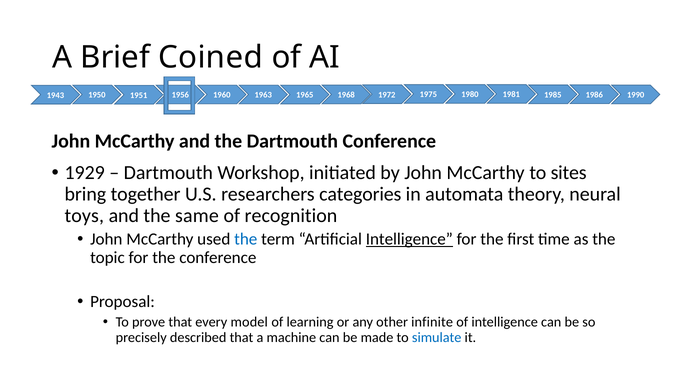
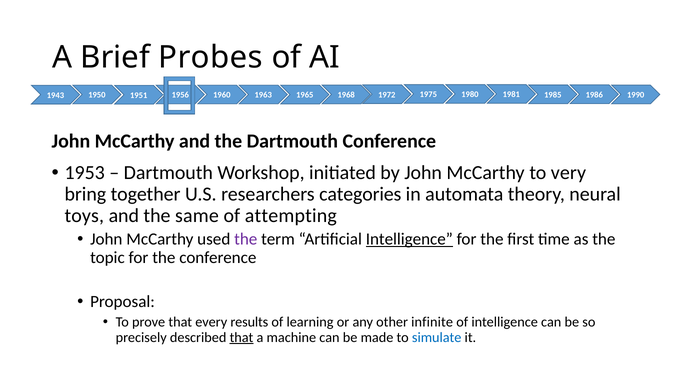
Coined: Coined -> Probes
1929: 1929 -> 1953
sites: sites -> very
recognition: recognition -> attempting
the at (246, 239) colour: blue -> purple
model: model -> results
that at (242, 338) underline: none -> present
